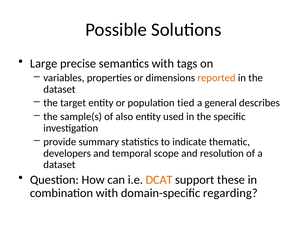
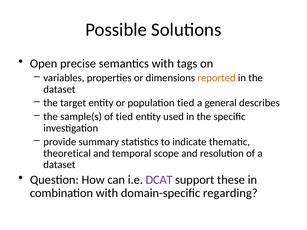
Large: Large -> Open
of also: also -> tied
developers: developers -> theoretical
DCAT colour: orange -> purple
